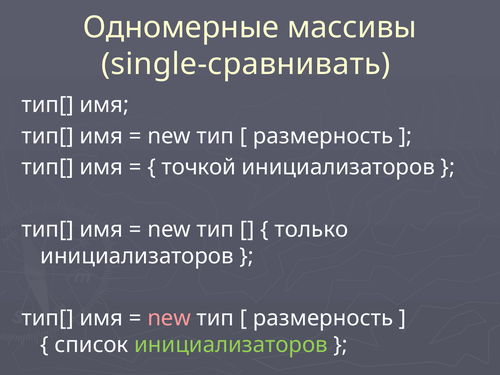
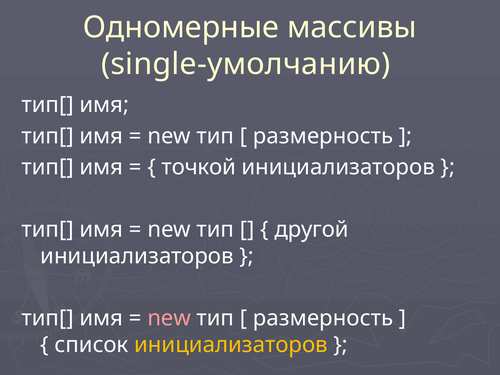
single-сравнивать: single-сравнивать -> single-умолчанию
только: только -> другой
инициализаторов at (231, 345) colour: light green -> yellow
